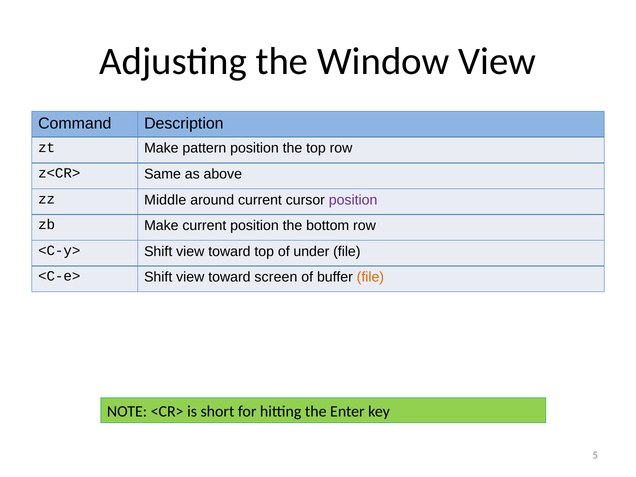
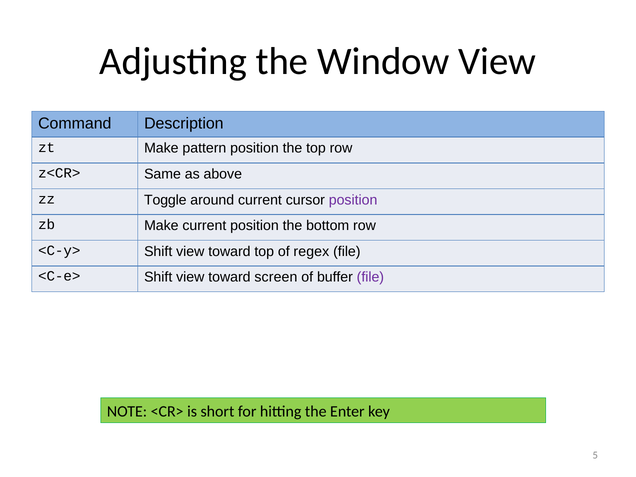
Middle: Middle -> Toggle
under: under -> regex
file at (370, 277) colour: orange -> purple
